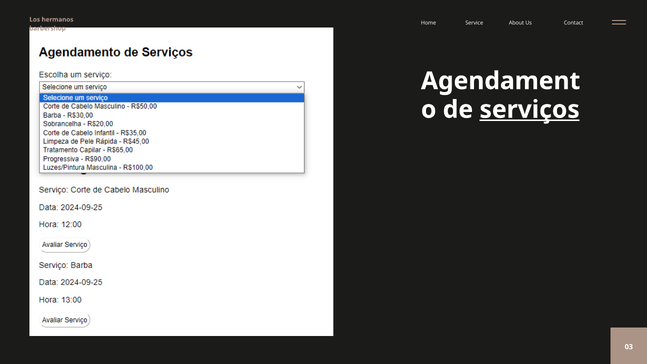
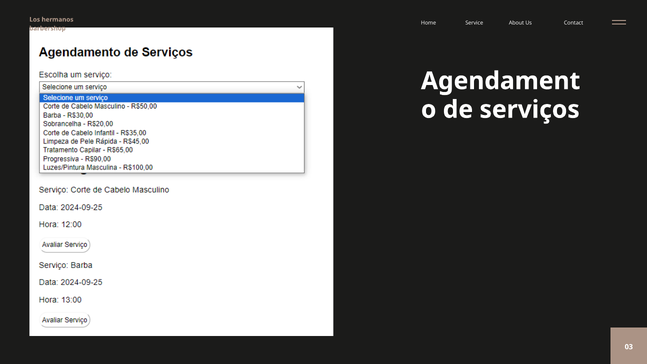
serviços underline: present -> none
